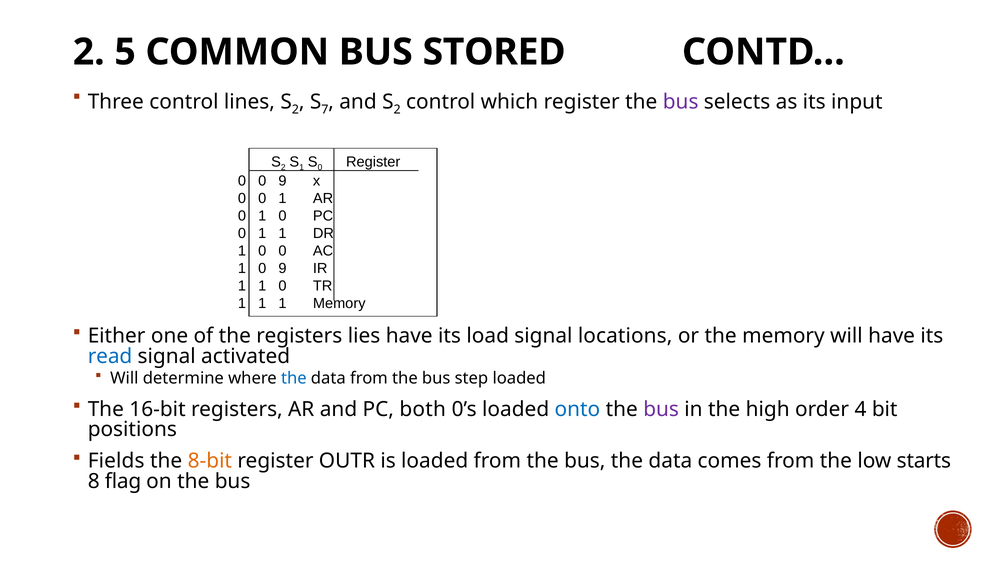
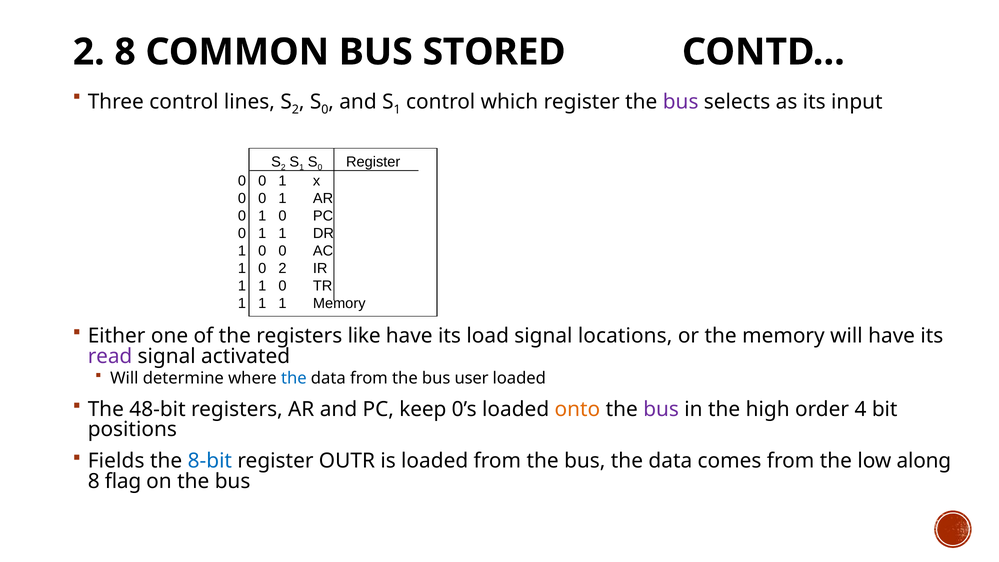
2 5: 5 -> 8
7 at (325, 110): 7 -> 0
2 at (397, 110): 2 -> 1
9 at (283, 181): 9 -> 1
1 0 9: 9 -> 2
lies: lies -> like
read colour: blue -> purple
step: step -> user
16-bit: 16-bit -> 48-bit
both: both -> keep
onto colour: blue -> orange
8-bit colour: orange -> blue
starts: starts -> along
